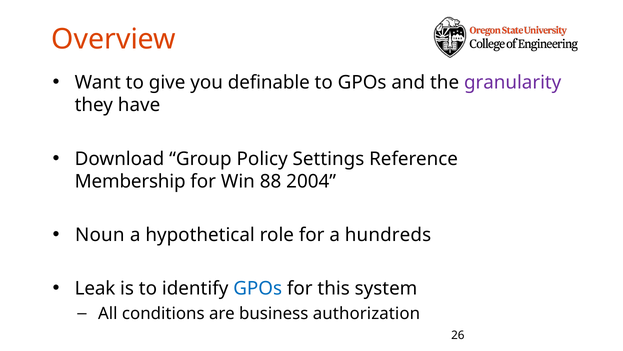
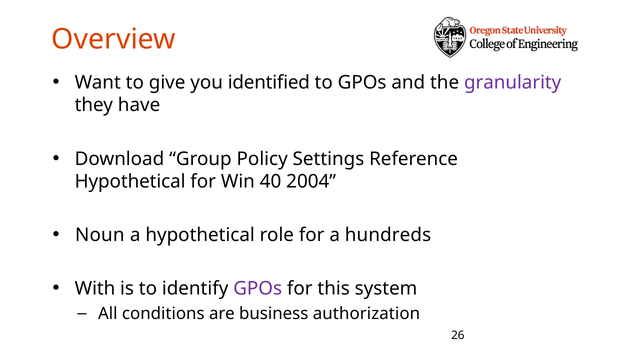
definable: definable -> identified
Membership at (130, 181): Membership -> Hypothetical
88: 88 -> 40
Leak: Leak -> With
GPOs at (258, 288) colour: blue -> purple
